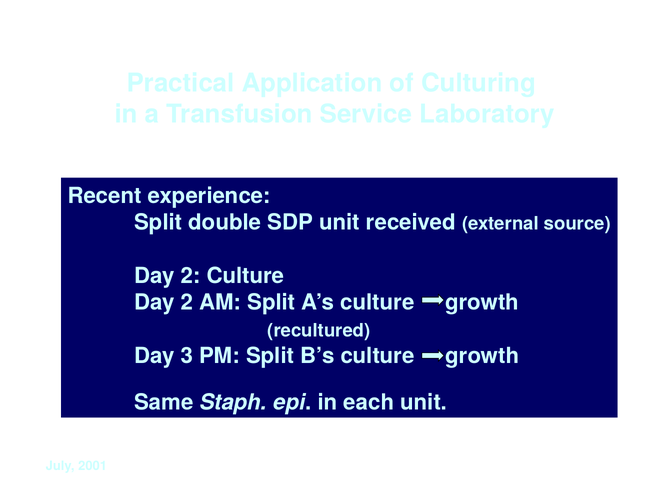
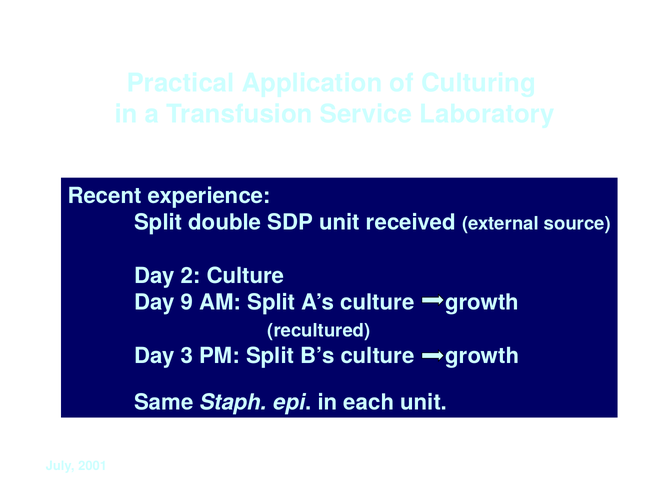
2 at (187, 302): 2 -> 9
